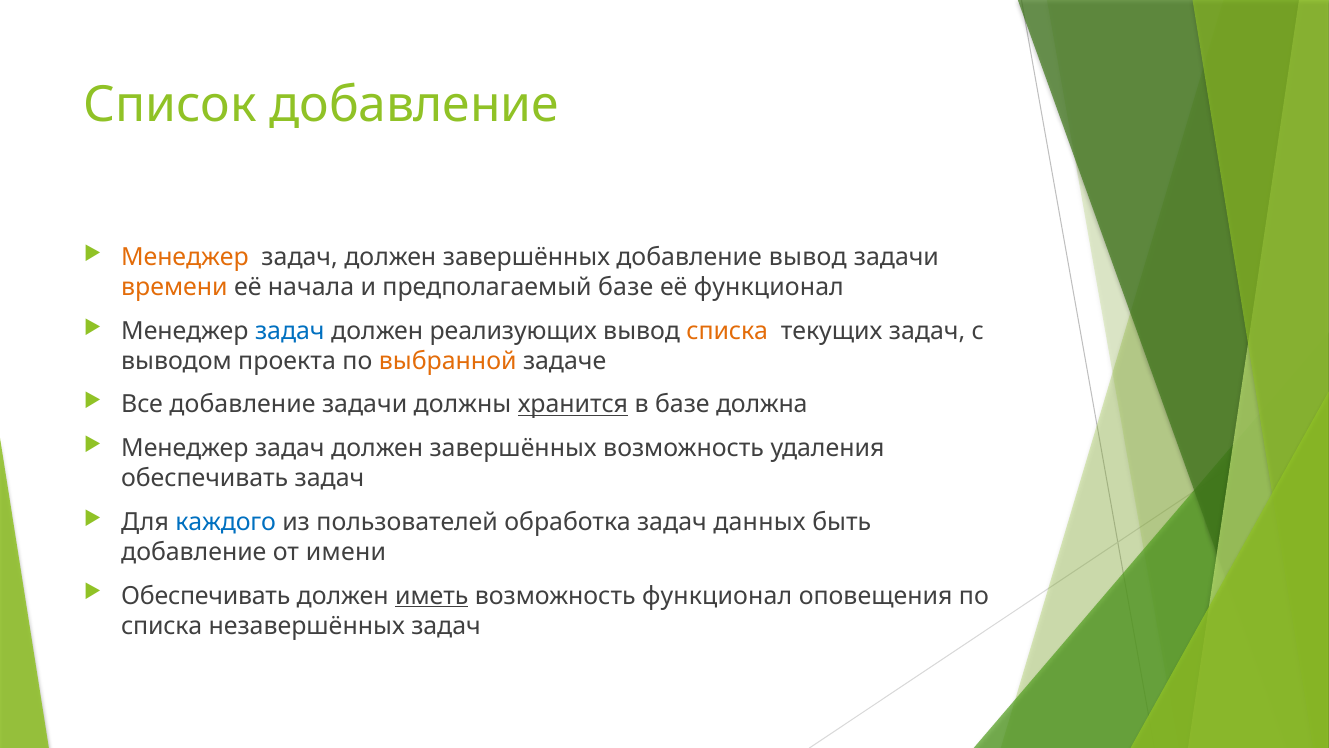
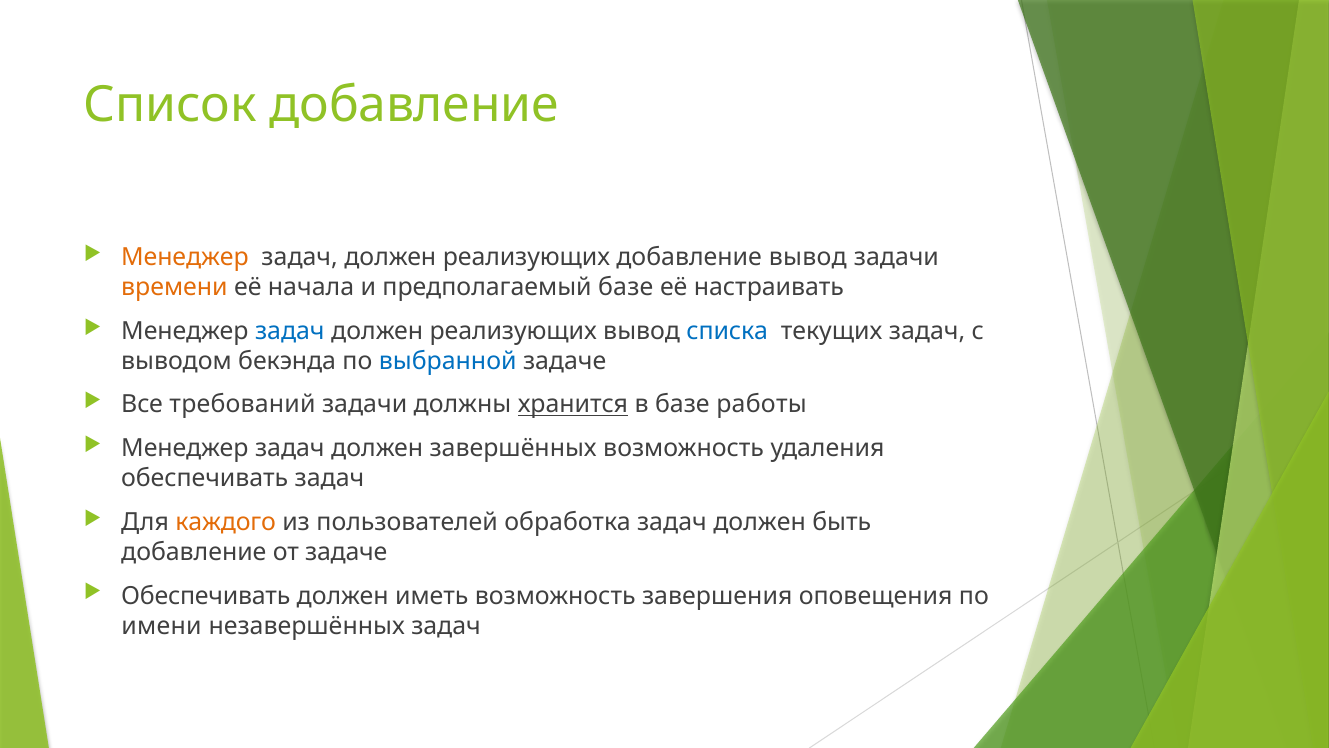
завершённых at (526, 257): завершённых -> реализующих
её функционал: функционал -> настраивать
списка at (727, 331) colour: orange -> blue
проекта: проекта -> бекэнда
выбранной colour: orange -> blue
Все добавление: добавление -> требований
должна: должна -> работы
каждого colour: blue -> orange
обработка задач данных: данных -> должен
от имени: имени -> задаче
иметь underline: present -> none
возможность функционал: функционал -> завершения
списка at (162, 625): списка -> имени
